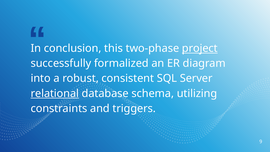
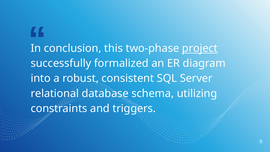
relational underline: present -> none
